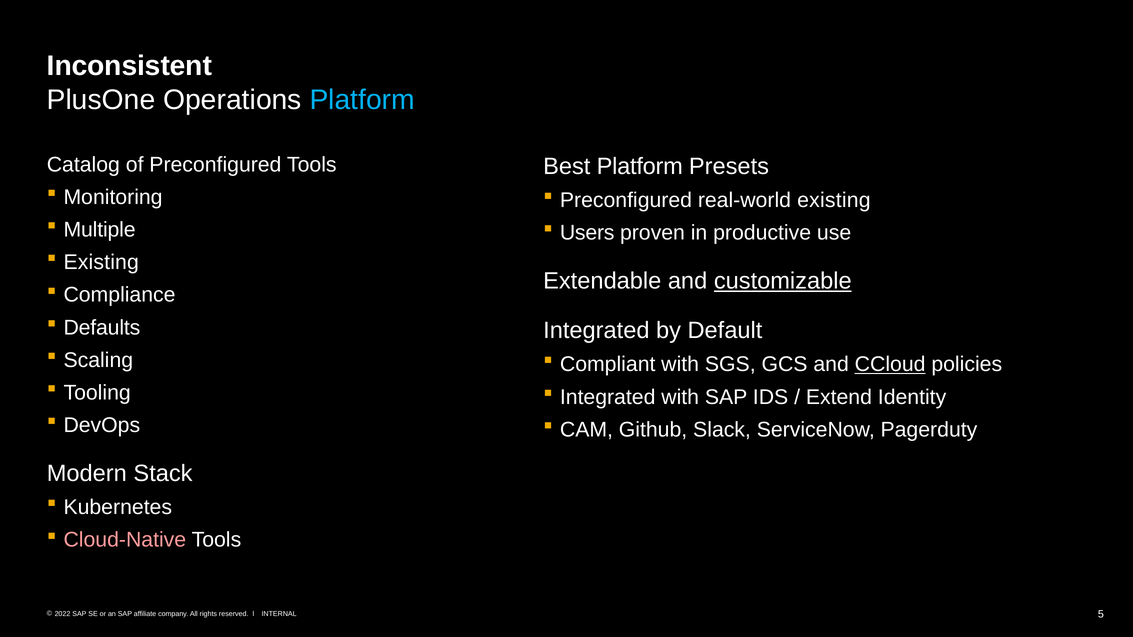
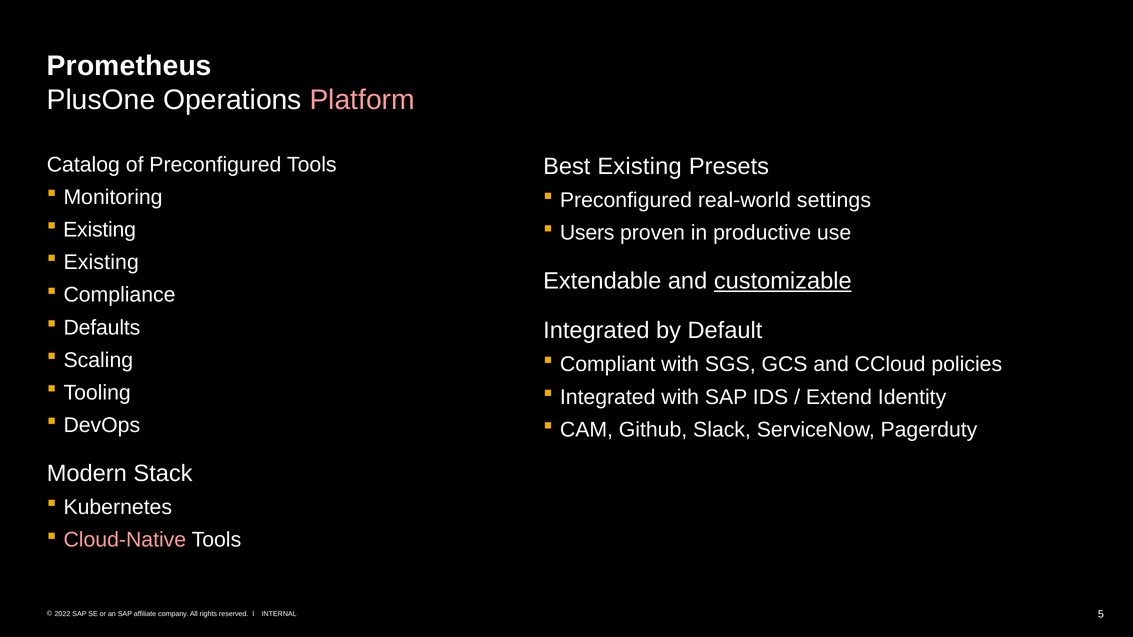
Inconsistent: Inconsistent -> Prometheus
Platform at (362, 100) colour: light blue -> pink
Best Platform: Platform -> Existing
real-world existing: existing -> settings
Multiple at (100, 230): Multiple -> Existing
CCloud underline: present -> none
